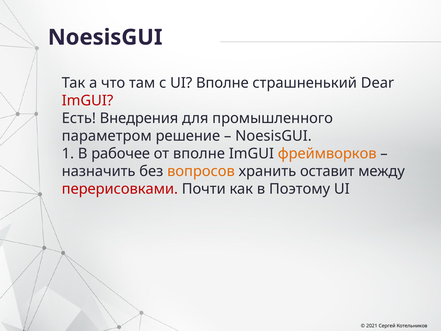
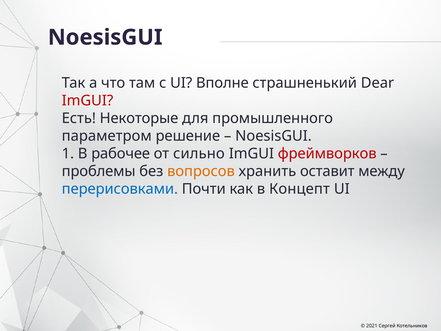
Внедрения: Внедрения -> Некоторые
от вполне: вполне -> сильно
фреймворков colour: orange -> red
назначить: назначить -> проблемы
перерисовками colour: red -> blue
Поэтому: Поэтому -> Концепт
